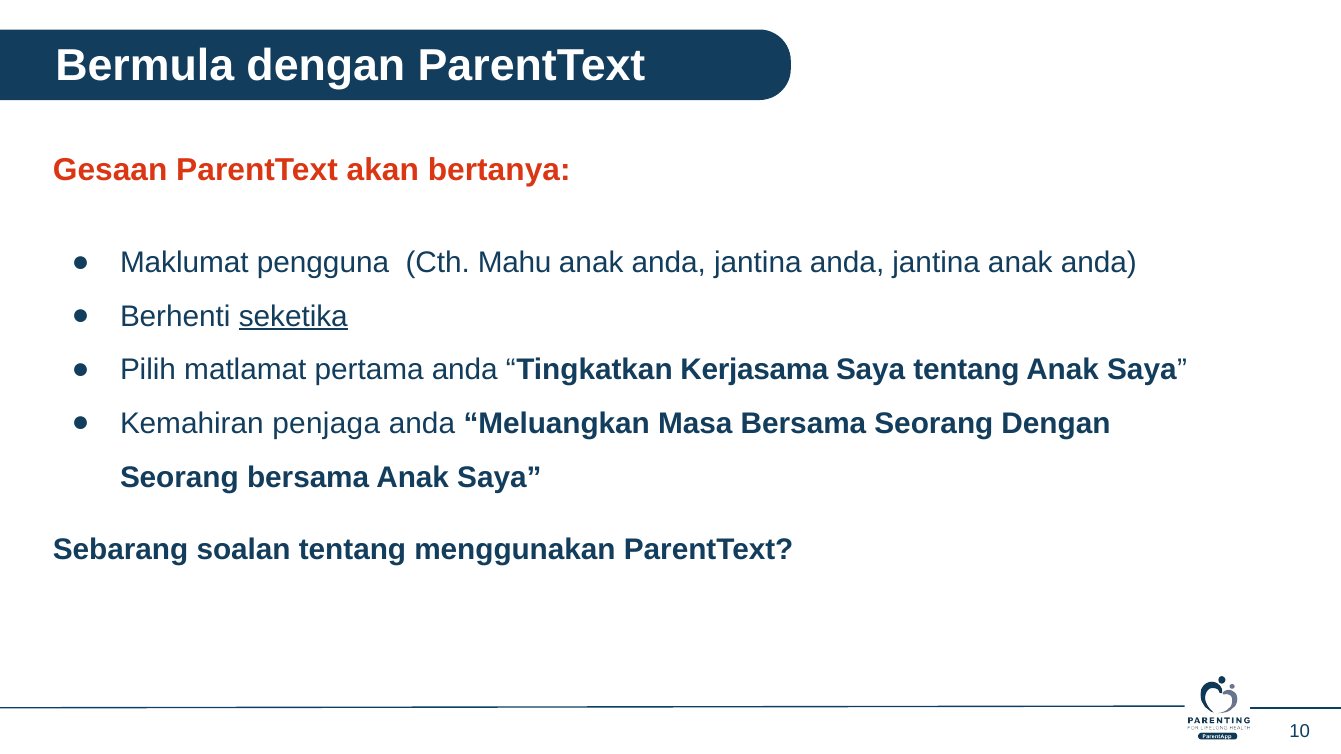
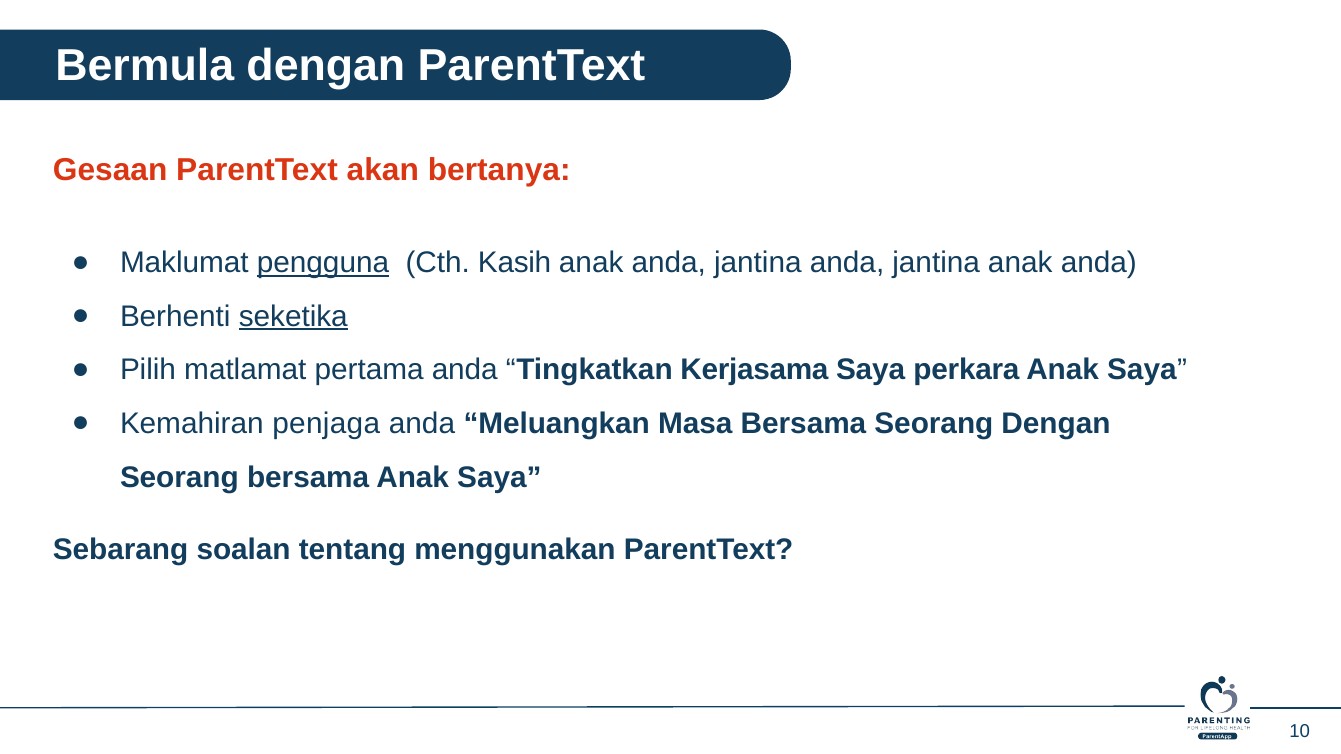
pengguna underline: none -> present
Mahu: Mahu -> Kasih
Saya tentang: tentang -> perkara
